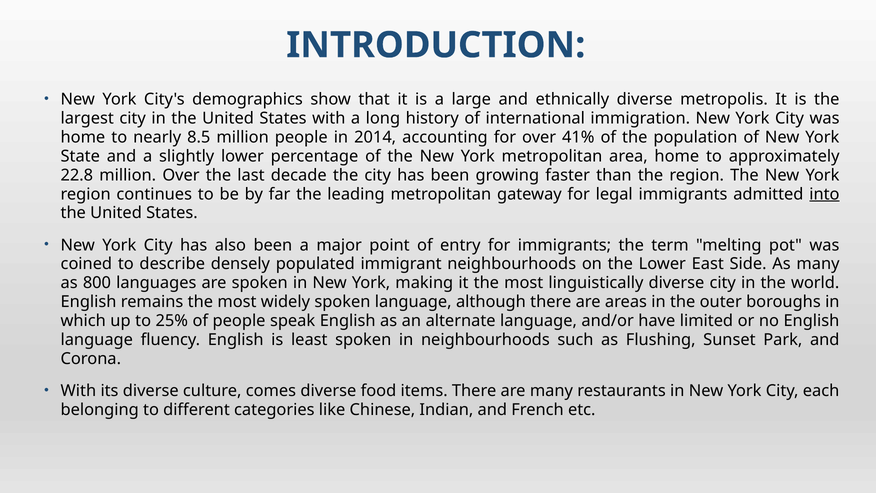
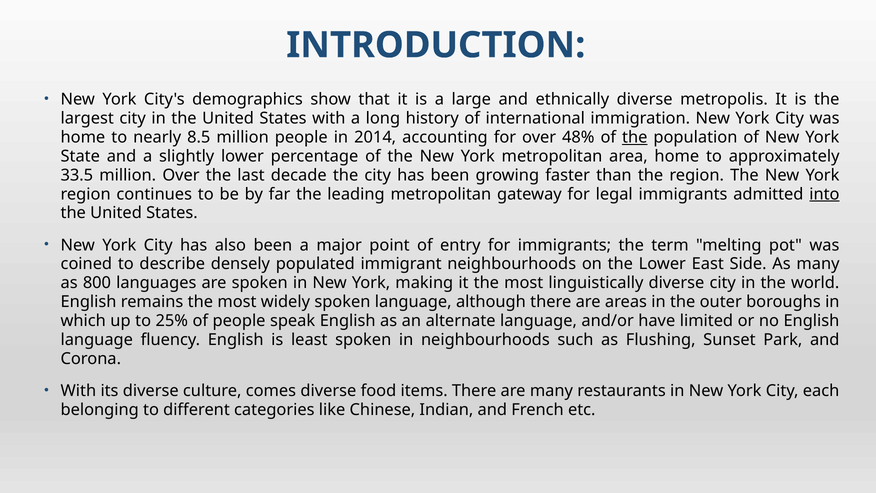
41%: 41% -> 48%
the at (635, 137) underline: none -> present
22.8: 22.8 -> 33.5
